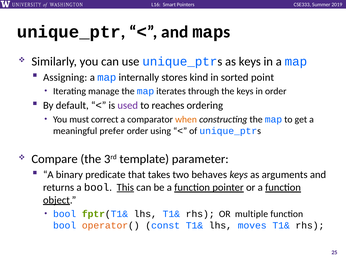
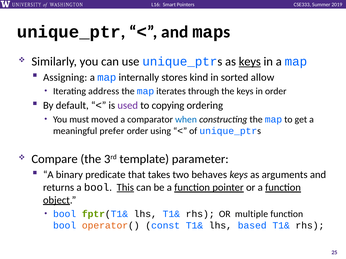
keys at (250, 62) underline: none -> present
point: point -> allow
manage: manage -> address
reaches: reaches -> copying
correct: correct -> moved
when colour: orange -> blue
moves: moves -> based
